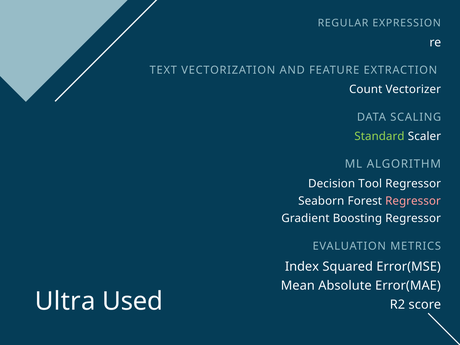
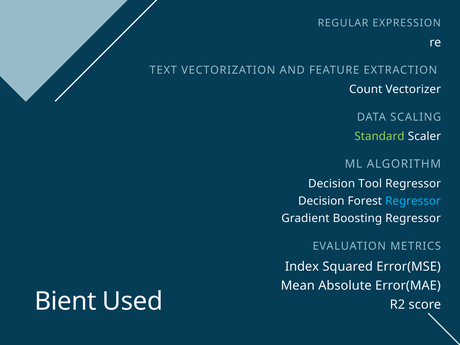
Seaborn at (321, 201): Seaborn -> Decision
Regressor at (413, 201) colour: pink -> light blue
Ultra: Ultra -> Bient
